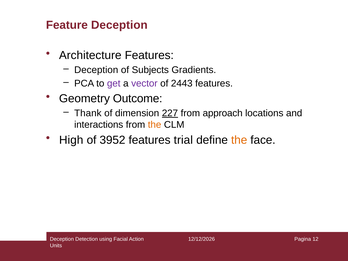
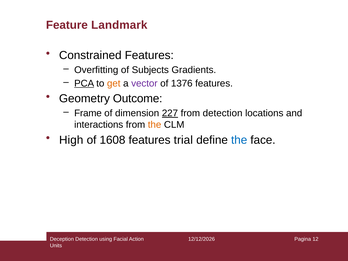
Feature Deception: Deception -> Landmark
Architecture: Architecture -> Constrained
Deception at (96, 70): Deception -> Overfitting
PCA underline: none -> present
get colour: purple -> orange
2443: 2443 -> 1376
Thank: Thank -> Frame
from approach: approach -> detection
3952: 3952 -> 1608
the at (239, 140) colour: orange -> blue
